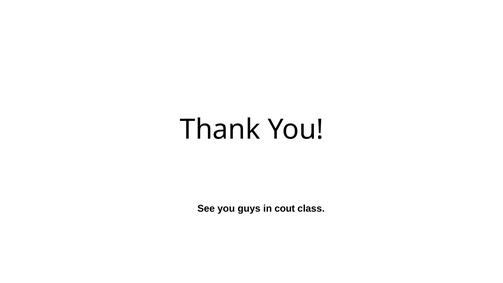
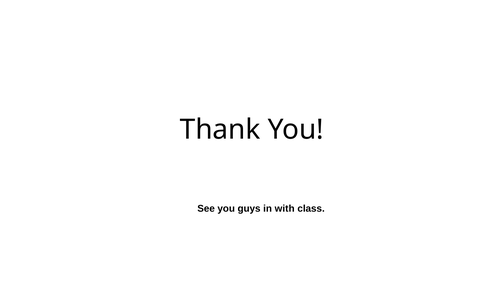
cout: cout -> with
